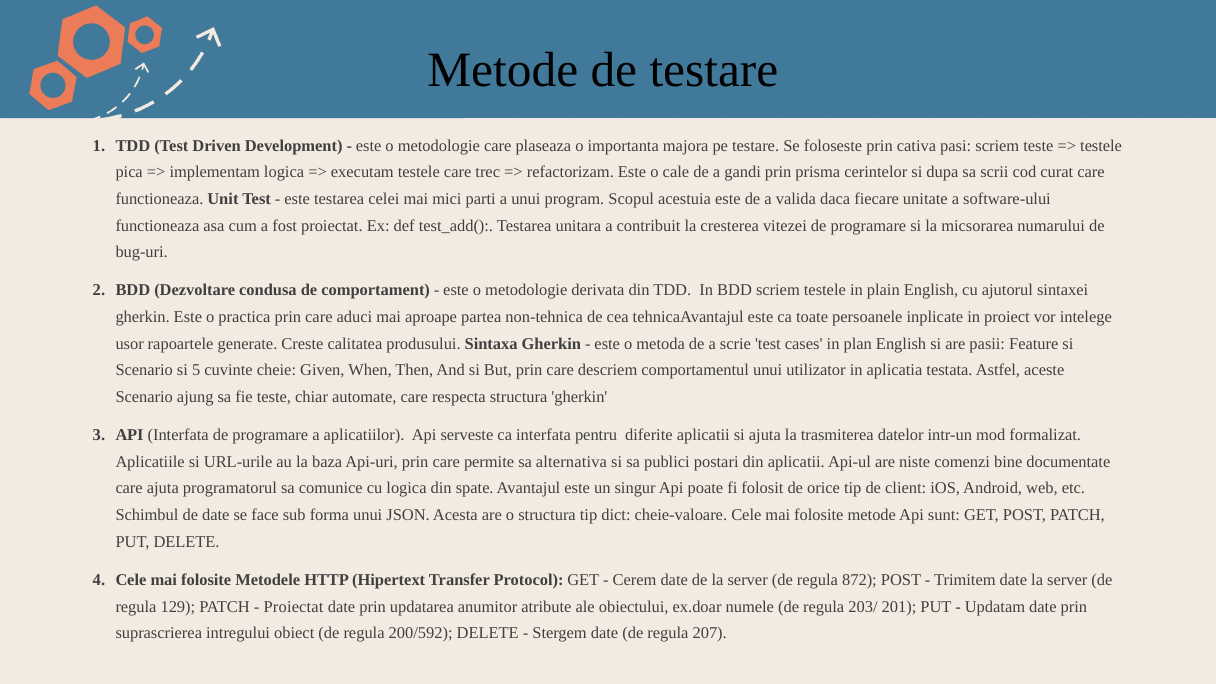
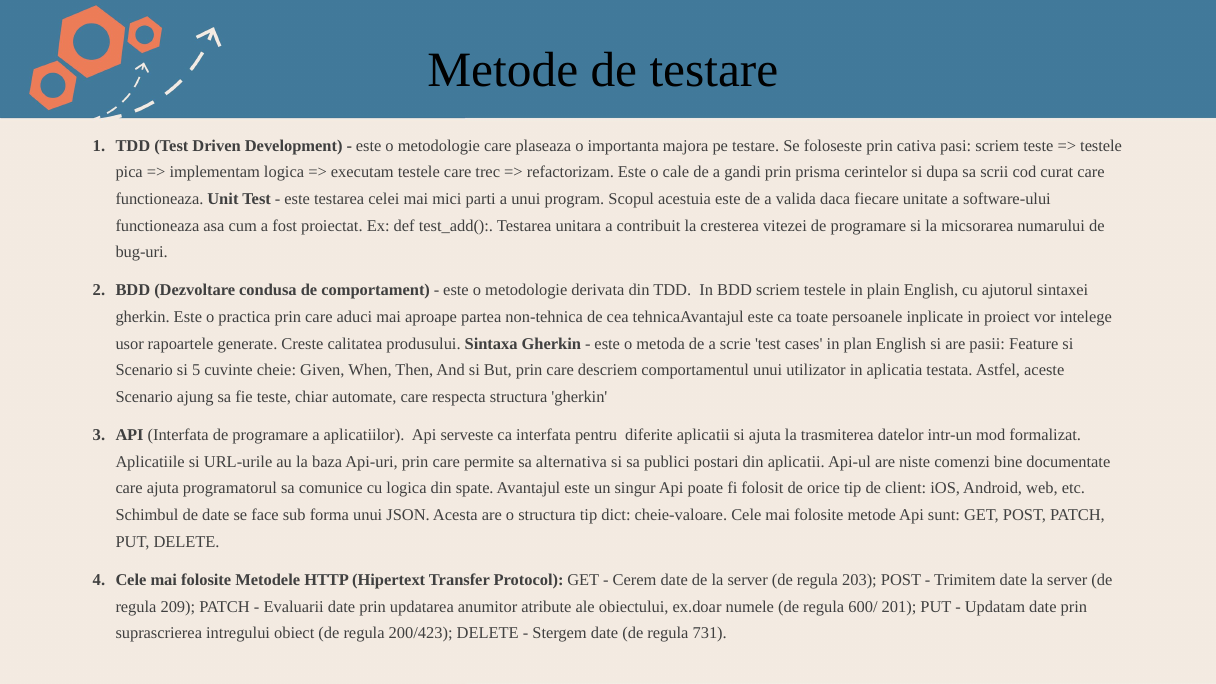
872: 872 -> 203
129: 129 -> 209
Proiectat at (294, 607): Proiectat -> Evaluarii
203/: 203/ -> 600/
200/592: 200/592 -> 200/423
207: 207 -> 731
